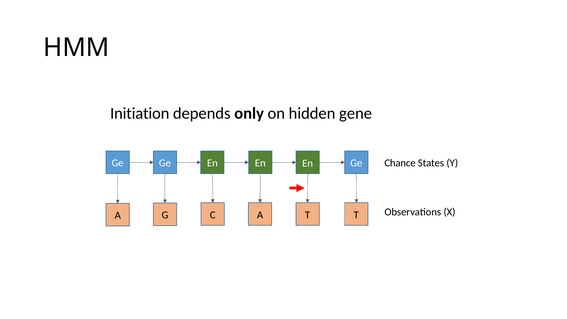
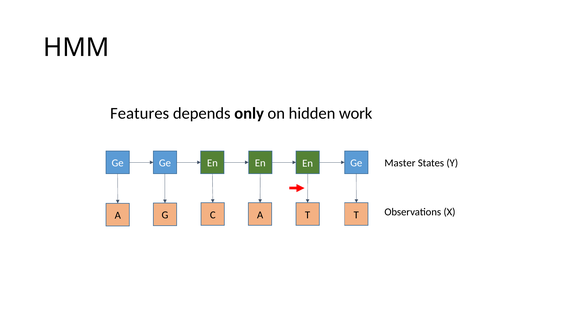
Initiation: Initiation -> Features
gene: gene -> work
Chance: Chance -> Master
